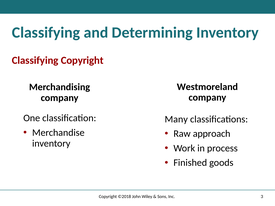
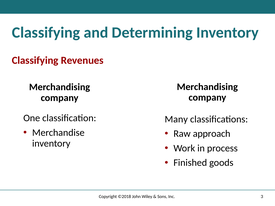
Classifying Copyright: Copyright -> Revenues
Westmoreland at (207, 87): Westmoreland -> Merchandising
